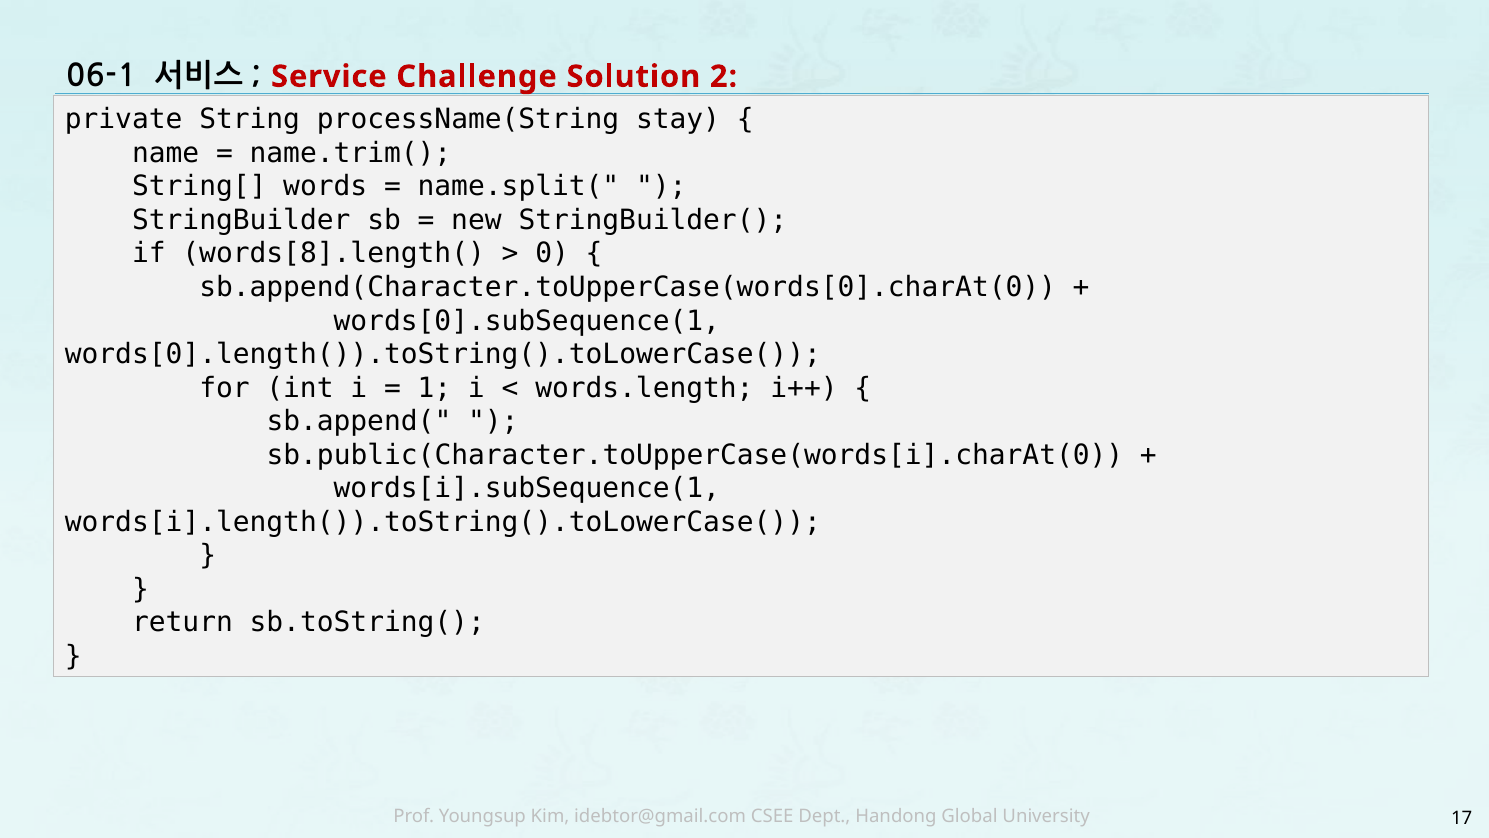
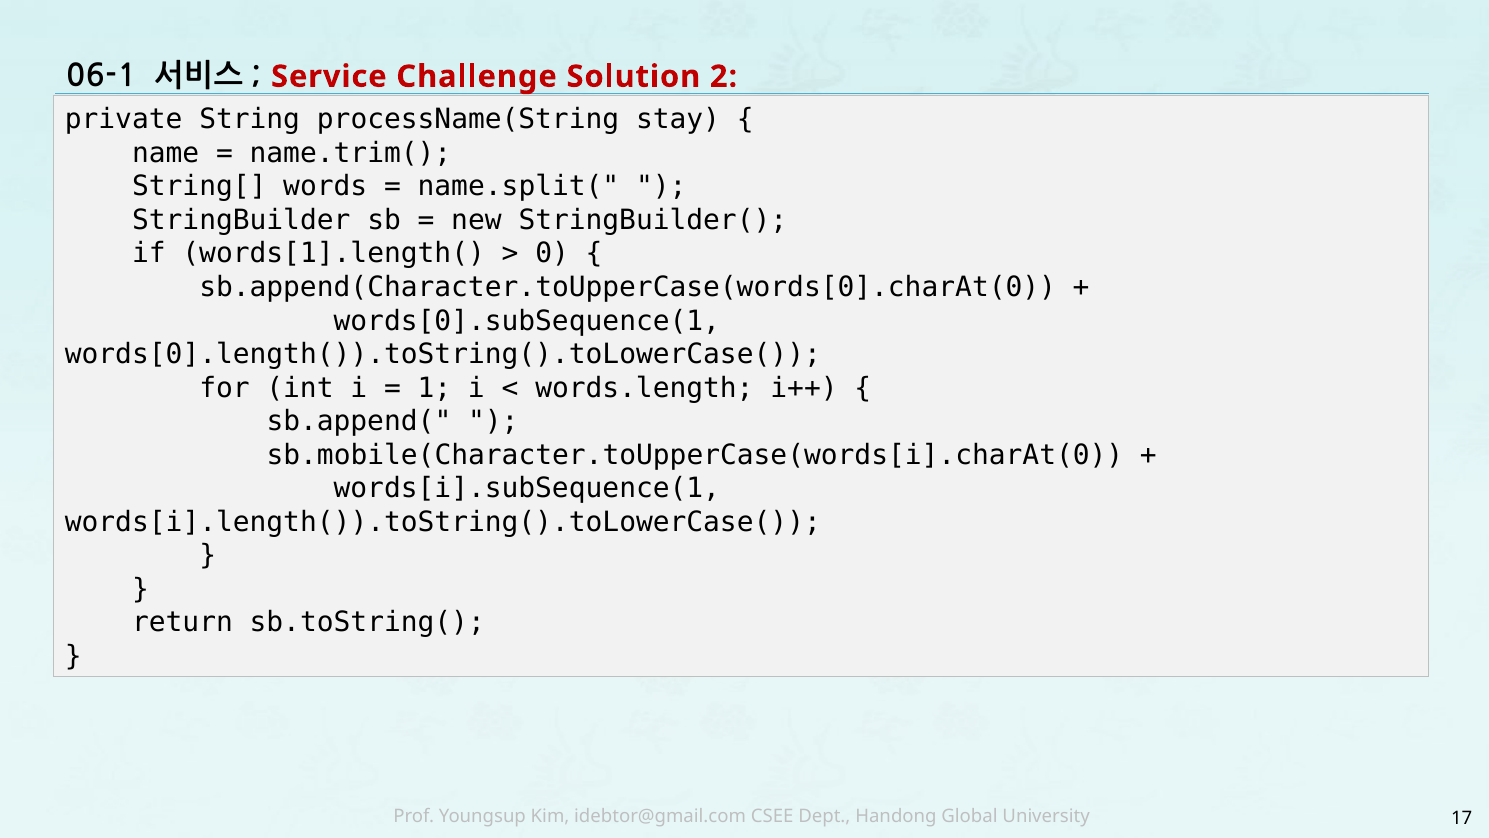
words[8].length(: words[8].length( -> words[1].length(
sb.public(Character.toUpperCase(words[i].charAt(0: sb.public(Character.toUpperCase(words[i].charAt(0 -> sb.mobile(Character.toUpperCase(words[i].charAt(0
